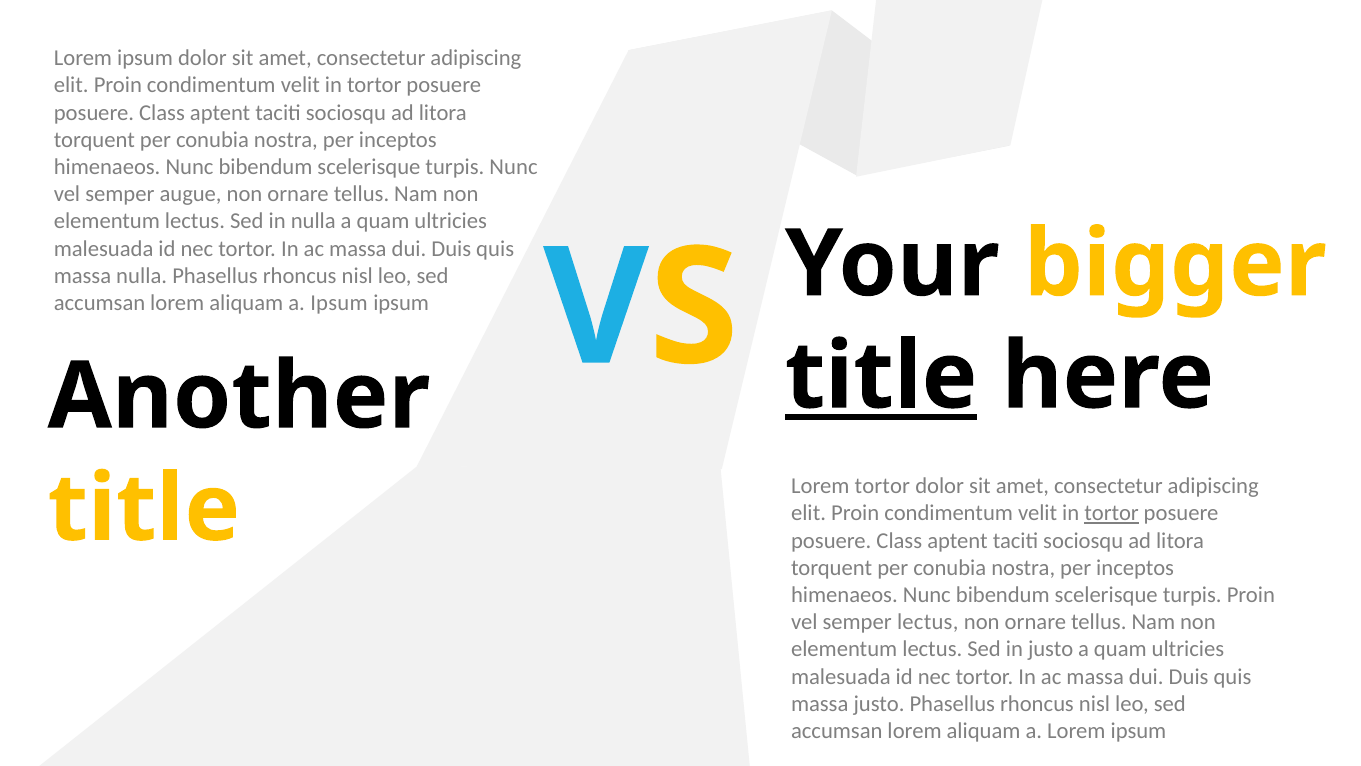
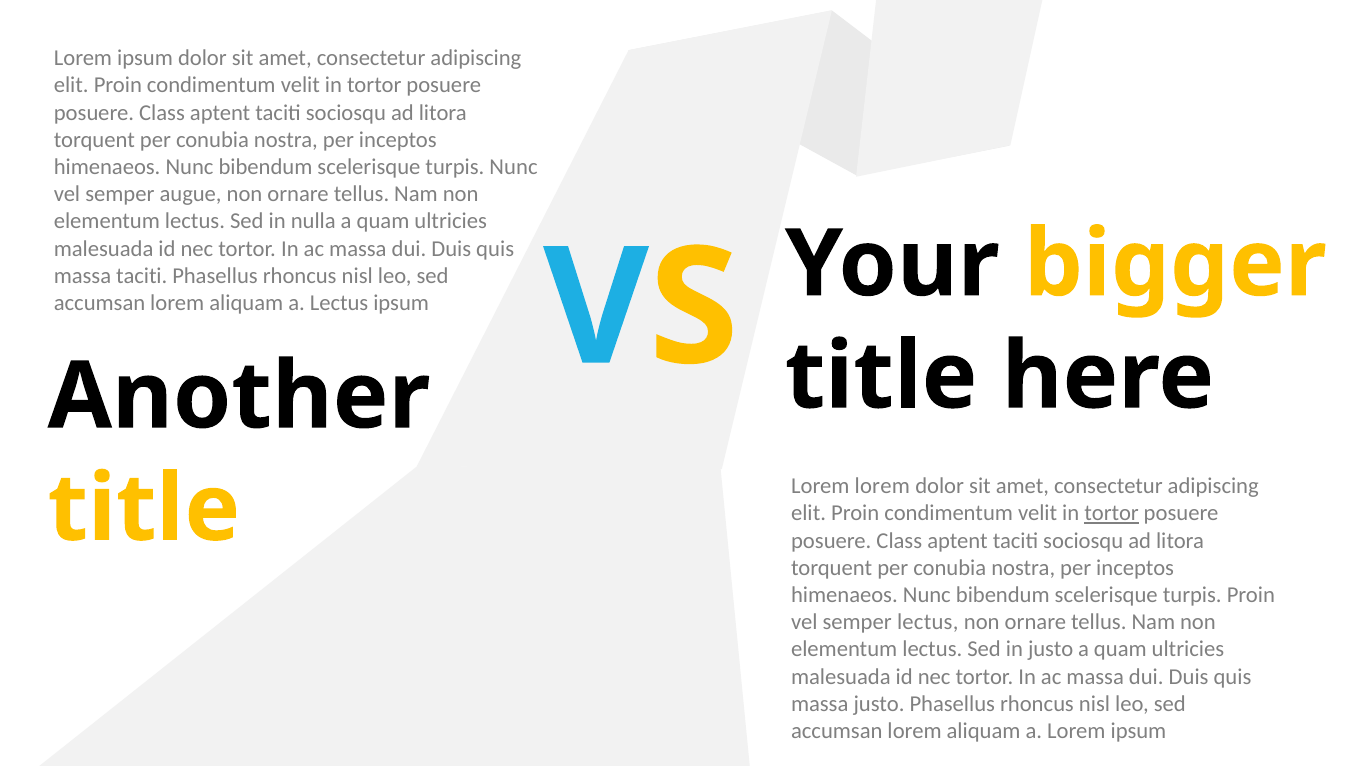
massa nulla: nulla -> taciti
a Ipsum: Ipsum -> Lectus
title at (881, 376) underline: present -> none
Lorem tortor: tortor -> lorem
